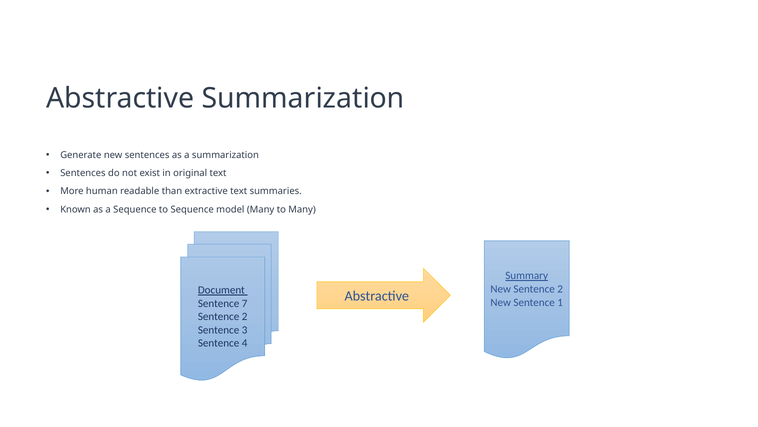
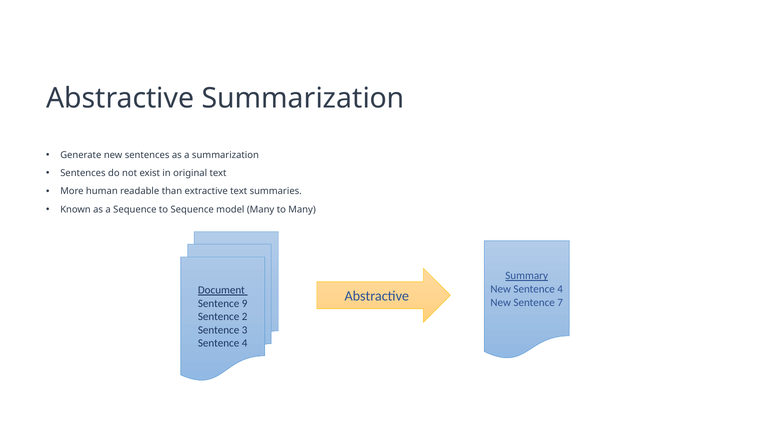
New Sentence 2: 2 -> 4
1: 1 -> 7
7: 7 -> 9
